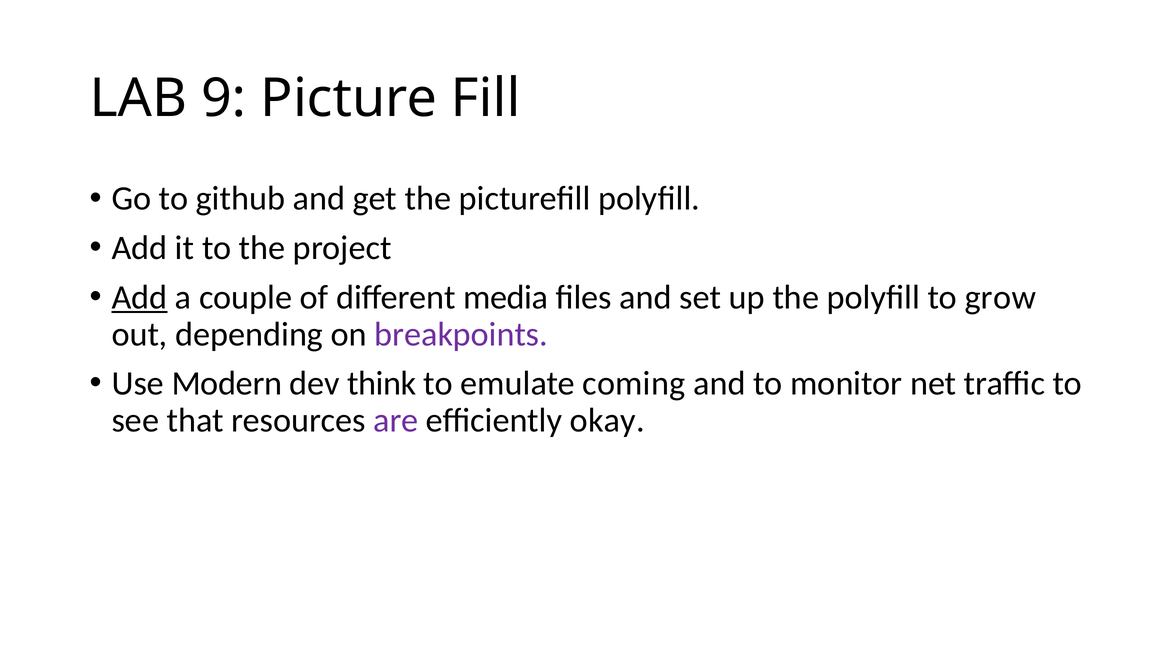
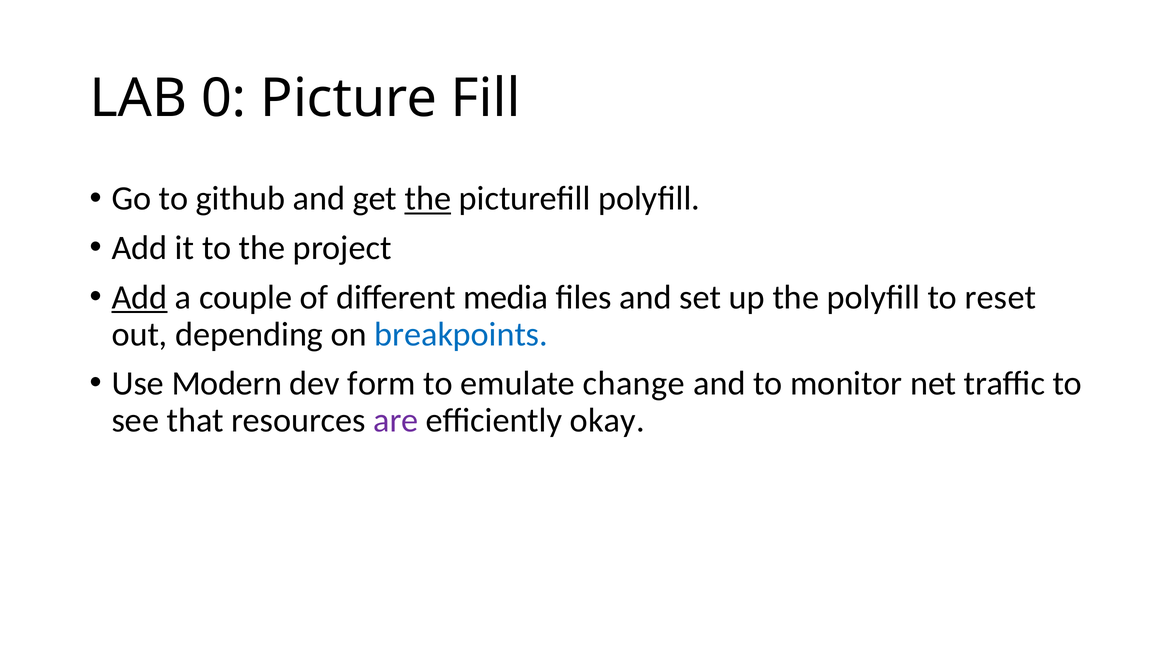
9: 9 -> 0
the at (428, 199) underline: none -> present
grow: grow -> reset
breakpoints colour: purple -> blue
think: think -> form
coming: coming -> change
